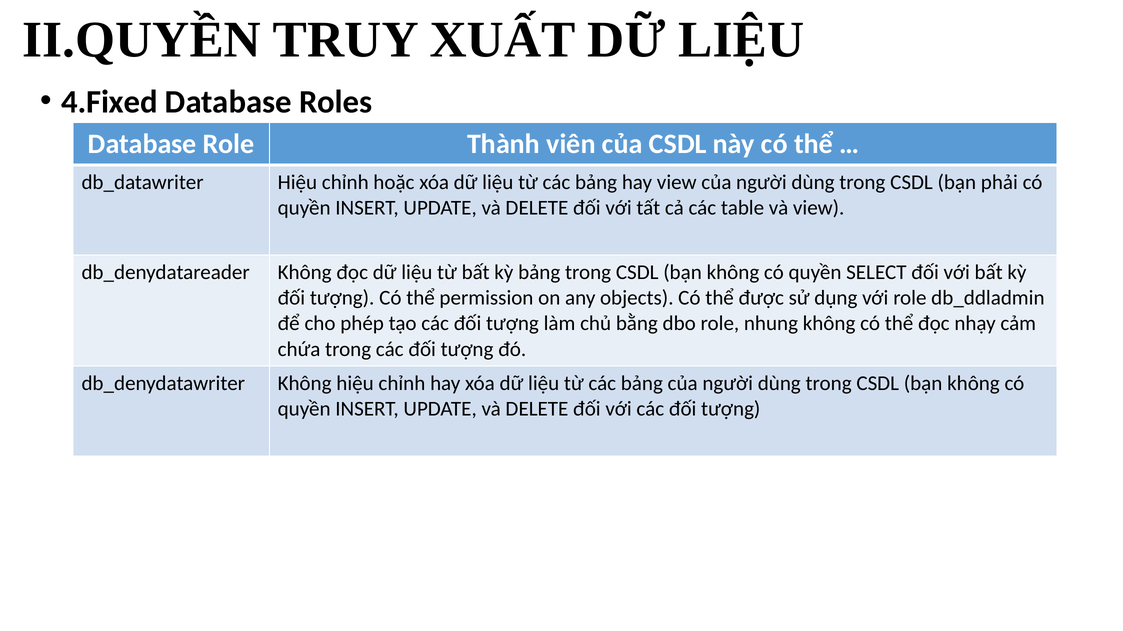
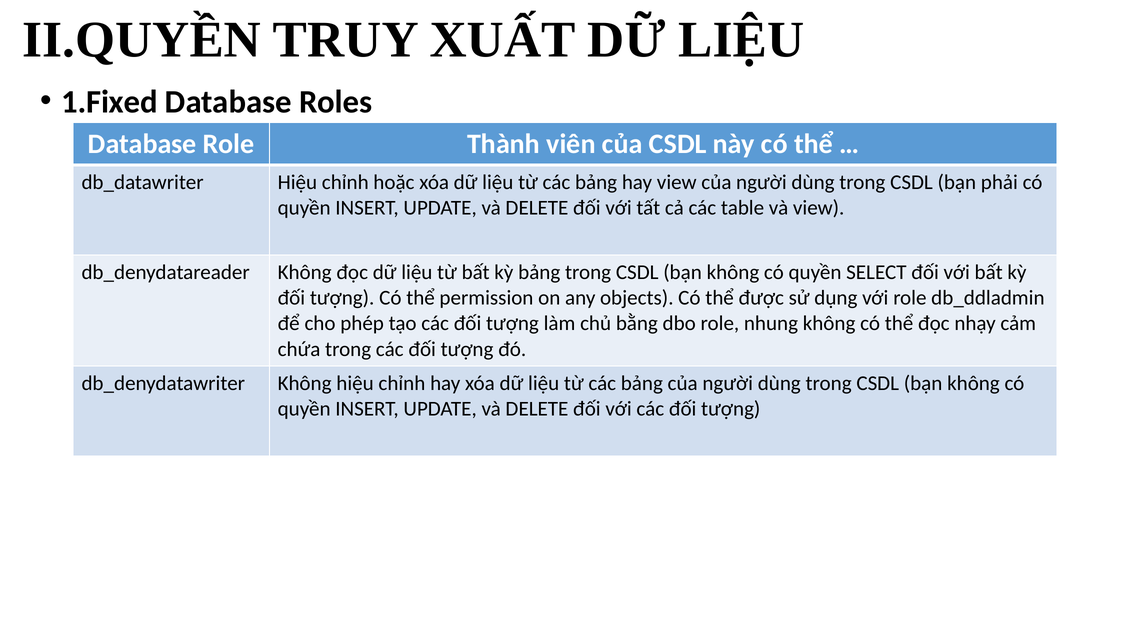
4.Fixed: 4.Fixed -> 1.Fixed
